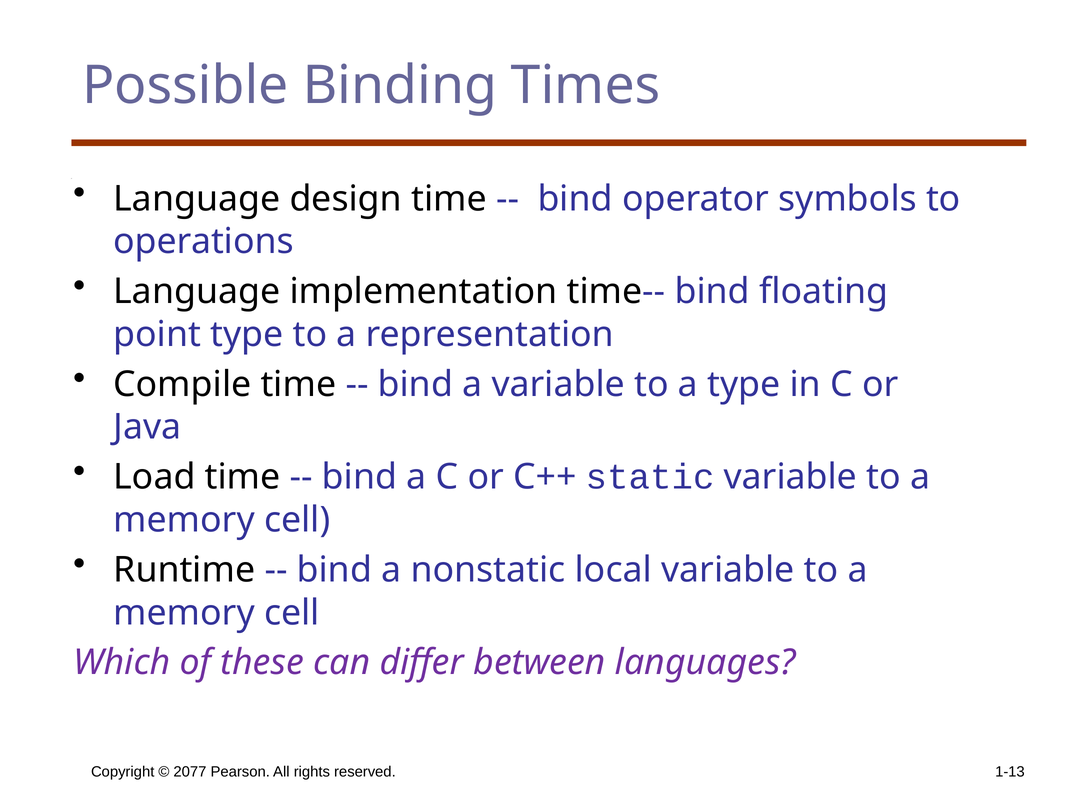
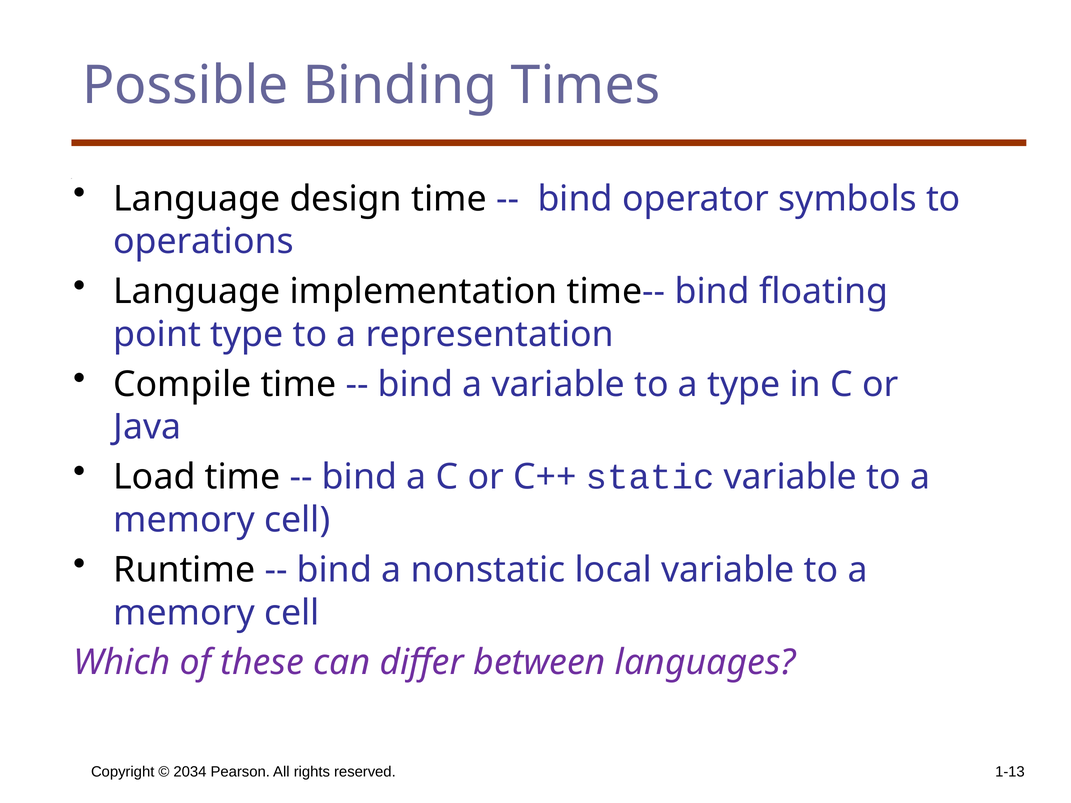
2077: 2077 -> 2034
